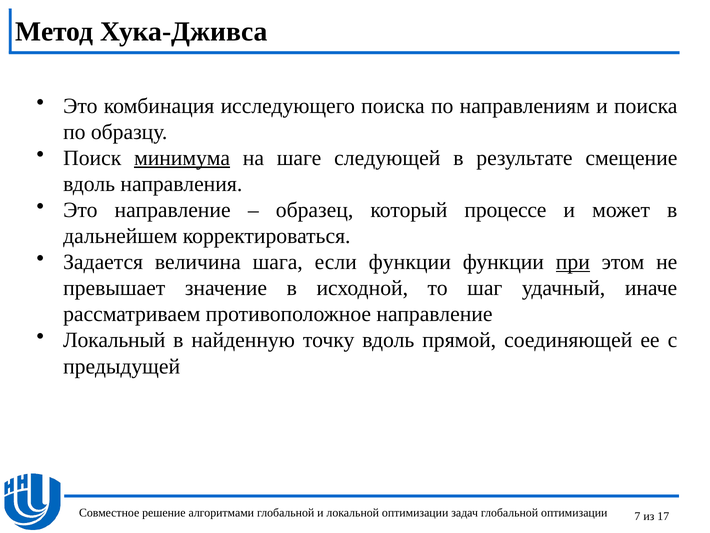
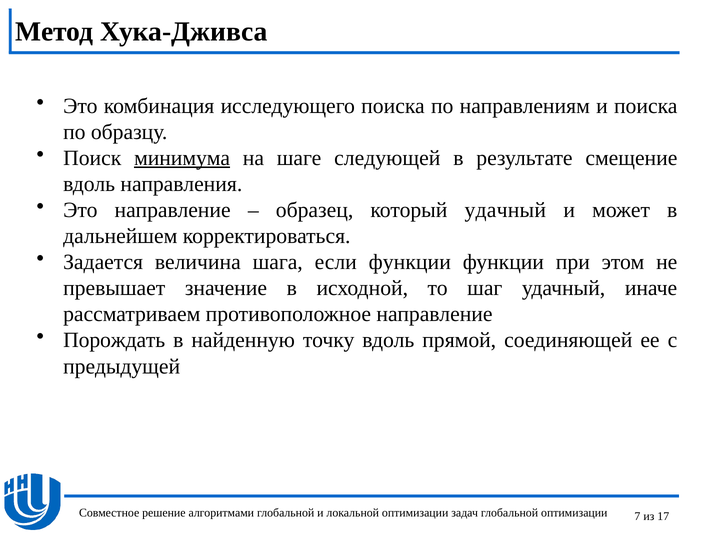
который процессе: процессе -> удачный
при underline: present -> none
Локальный: Локальный -> Порождать
